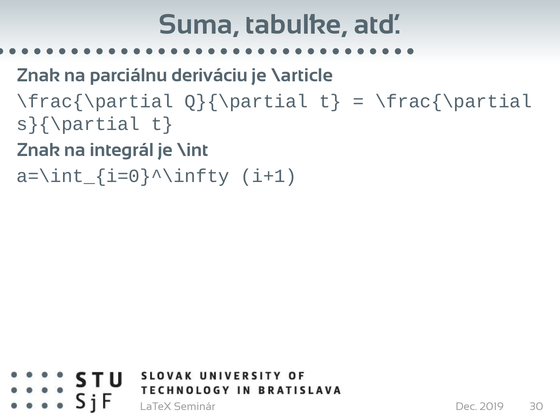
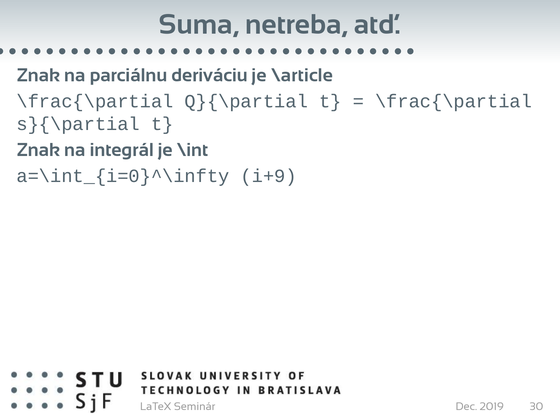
tabuľke: tabuľke -> netreba
i+1: i+1 -> i+9
